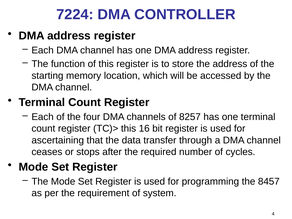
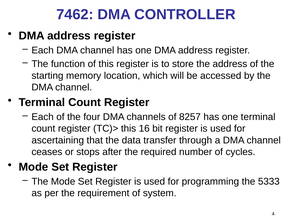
7224: 7224 -> 7462
8457: 8457 -> 5333
